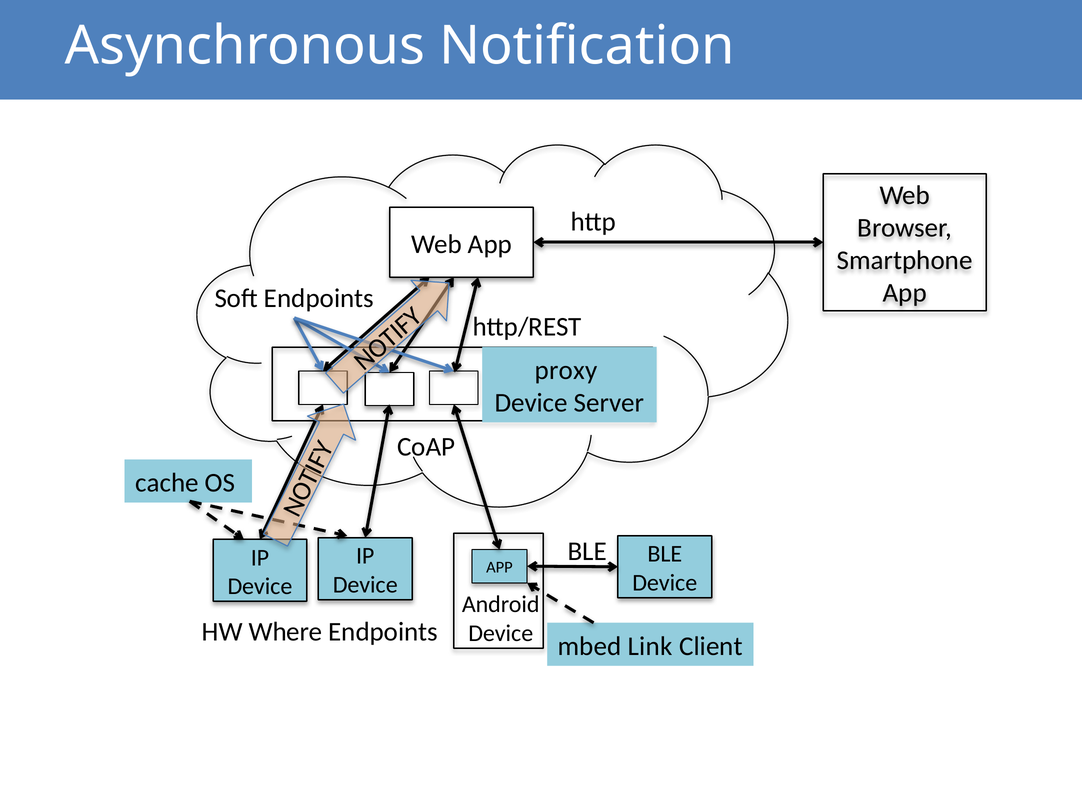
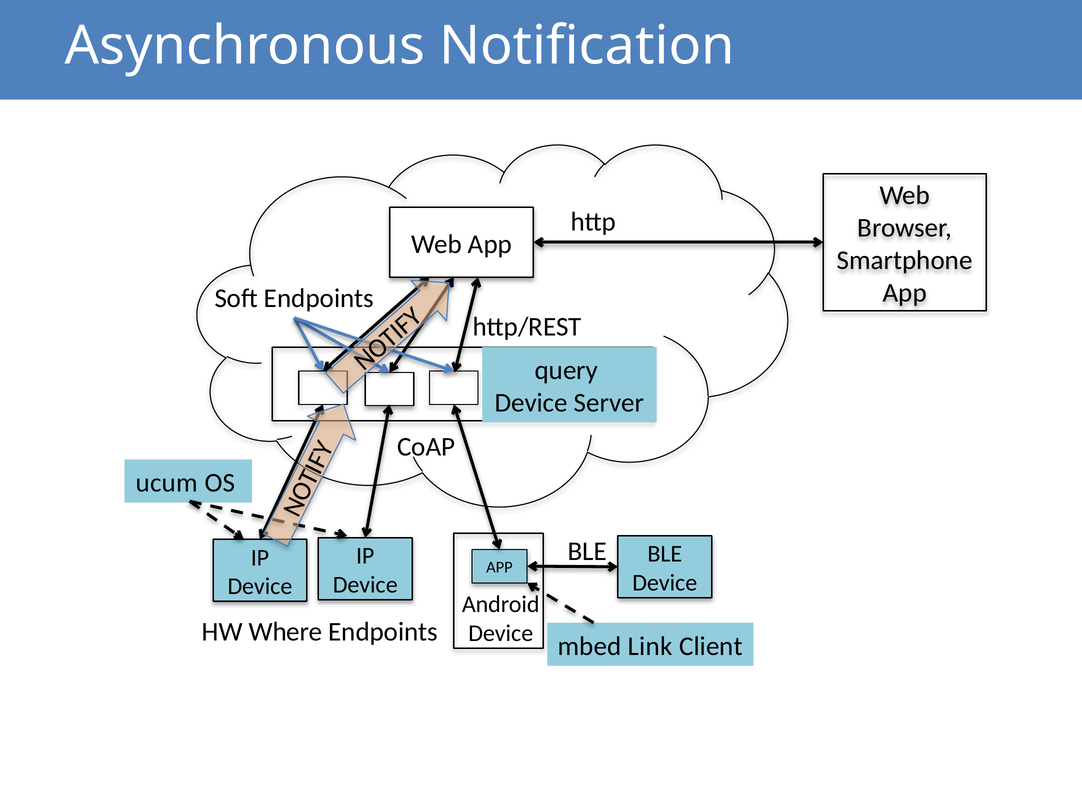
proxy: proxy -> query
cache: cache -> ucum
